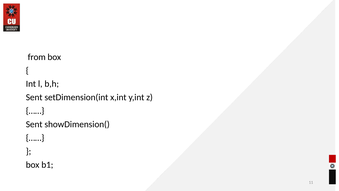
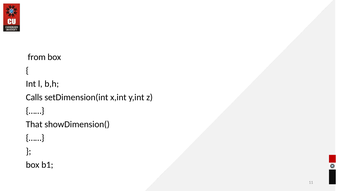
Sent at (34, 97): Sent -> Calls
Sent at (34, 124): Sent -> That
